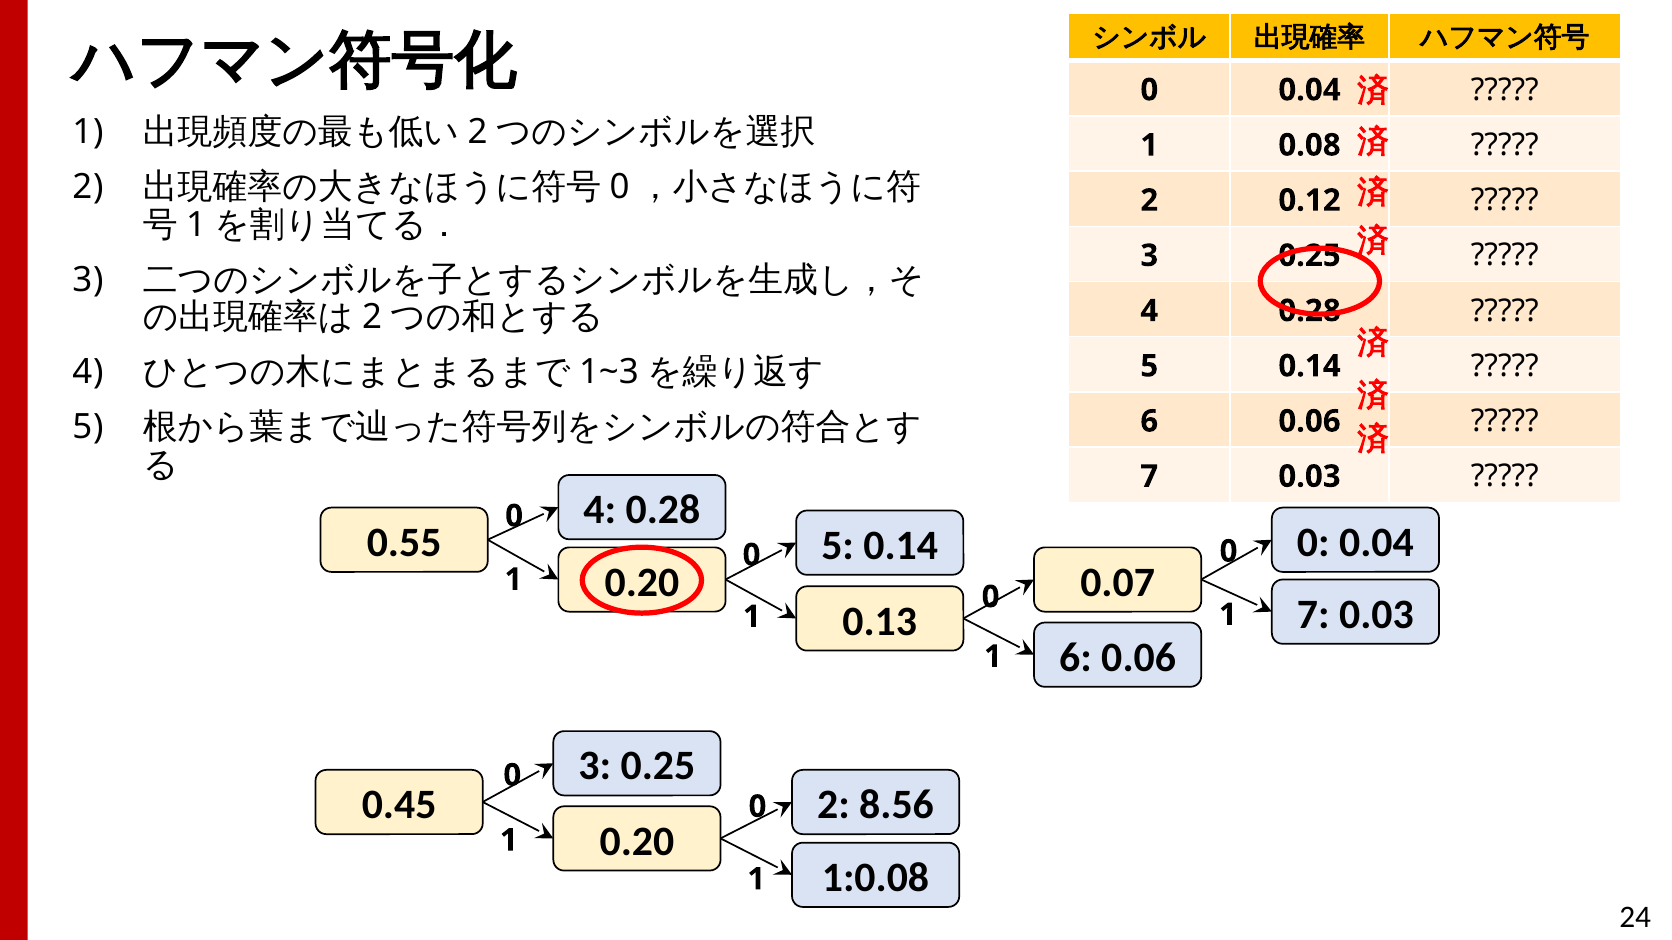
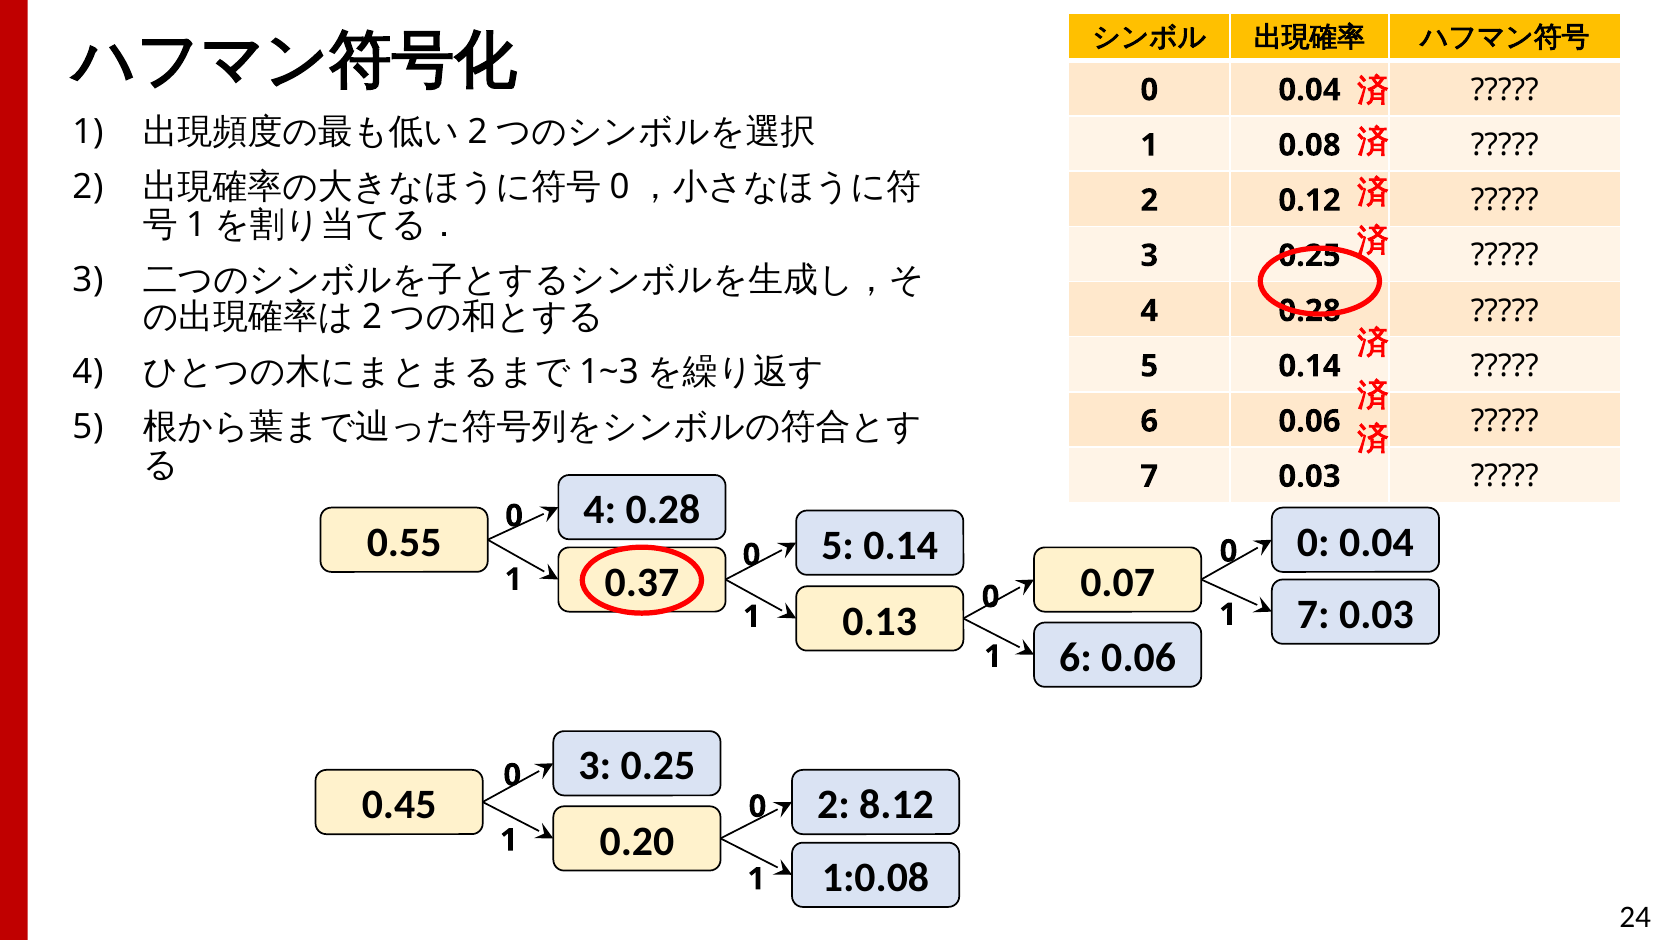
0.20 at (642, 583): 0.20 -> 0.37
8.56: 8.56 -> 8.12
